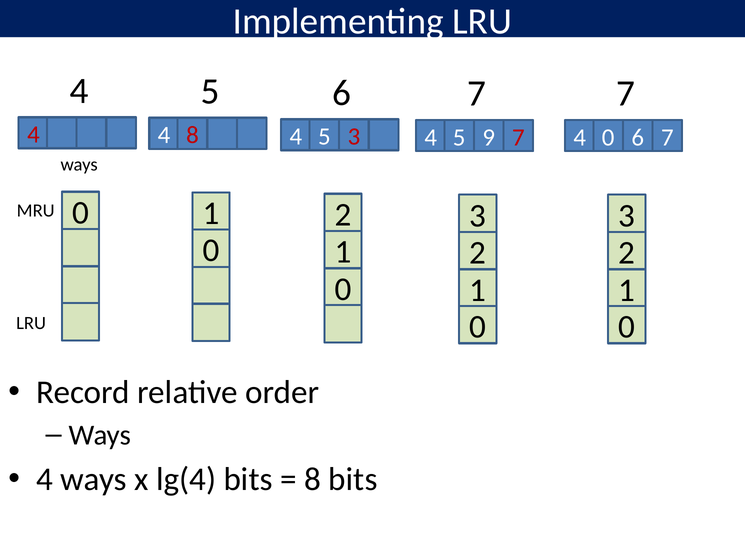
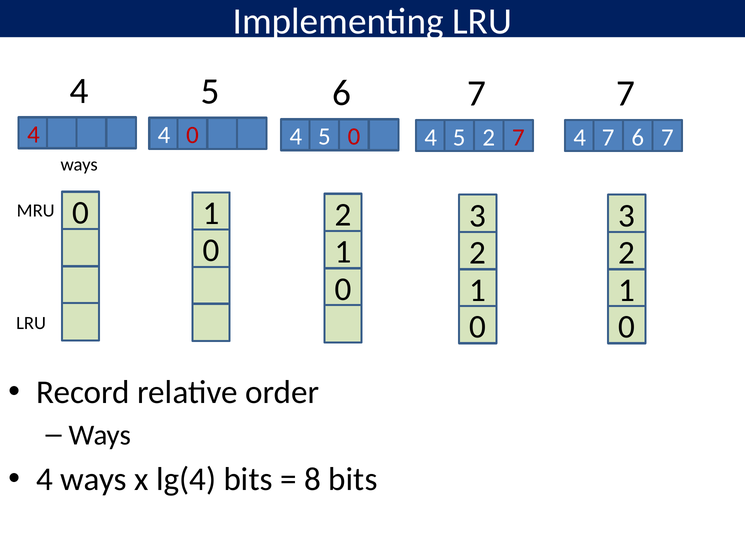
4 8: 8 -> 0
5 3: 3 -> 0
5 9: 9 -> 2
4 0: 0 -> 7
